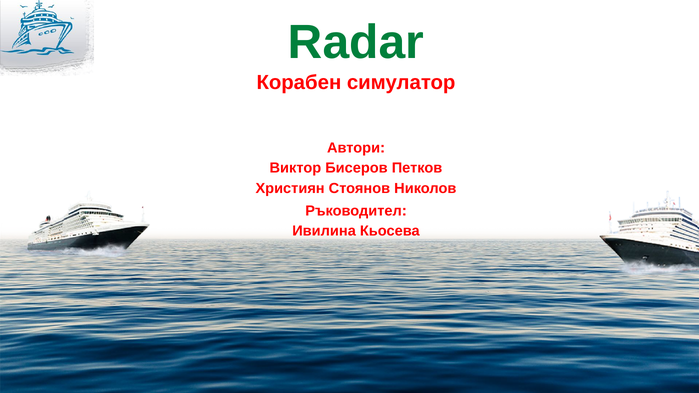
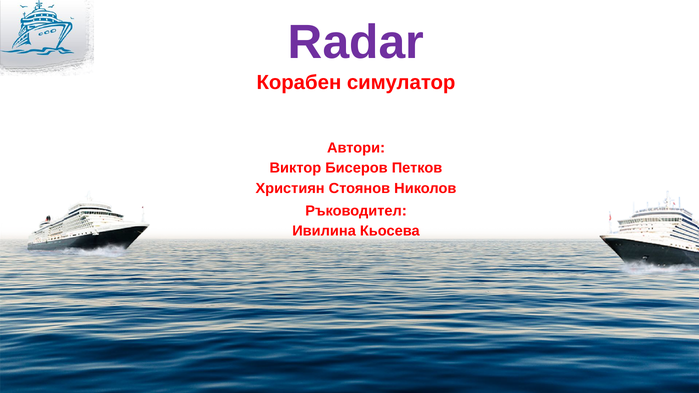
Radar colour: green -> purple
